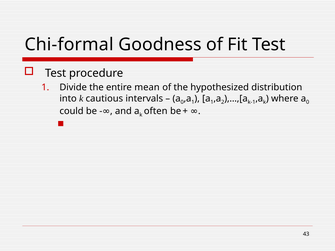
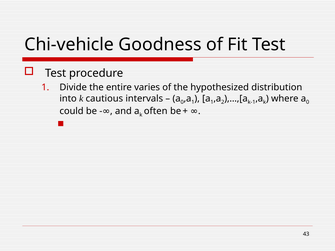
Chi-formal: Chi-formal -> Chi-vehicle
mean: mean -> varies
